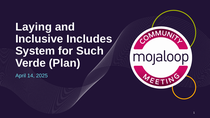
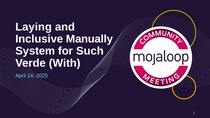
Includes: Includes -> Manually
Plan: Plan -> With
